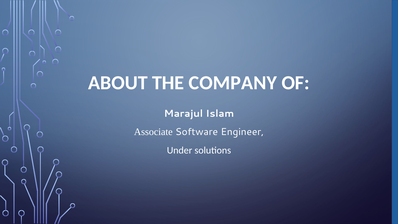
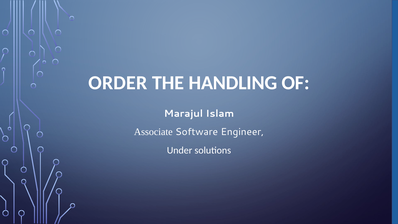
ABOUT: ABOUT -> ORDER
COMPANY: COMPANY -> HANDLING
